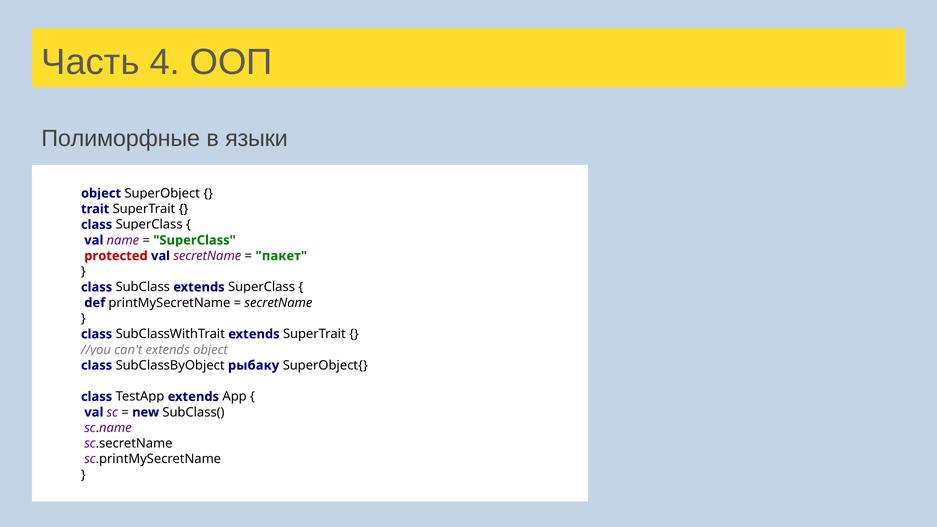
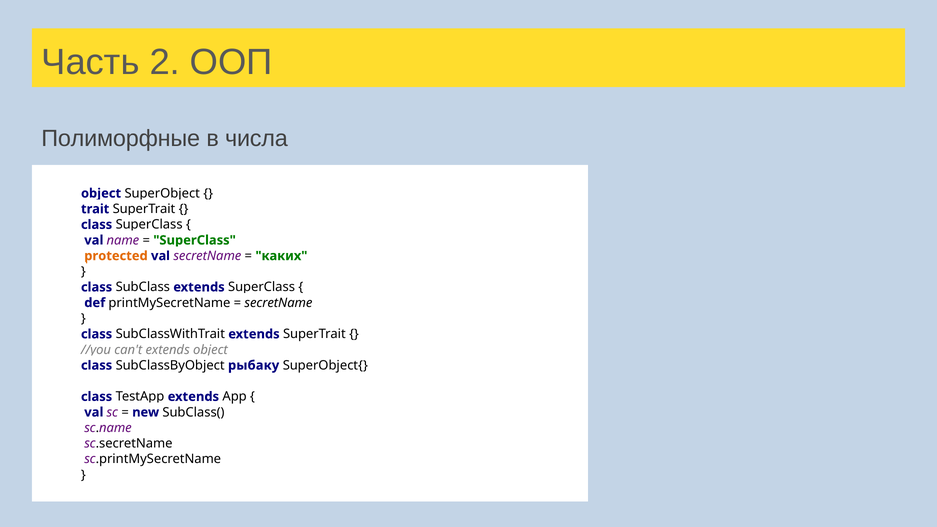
4: 4 -> 2
языки: языки -> числа
protected colour: red -> orange
пакет: пакет -> каких
